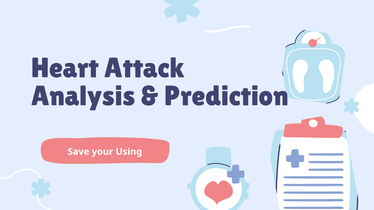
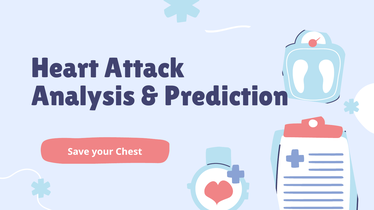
Using: Using -> Chest
